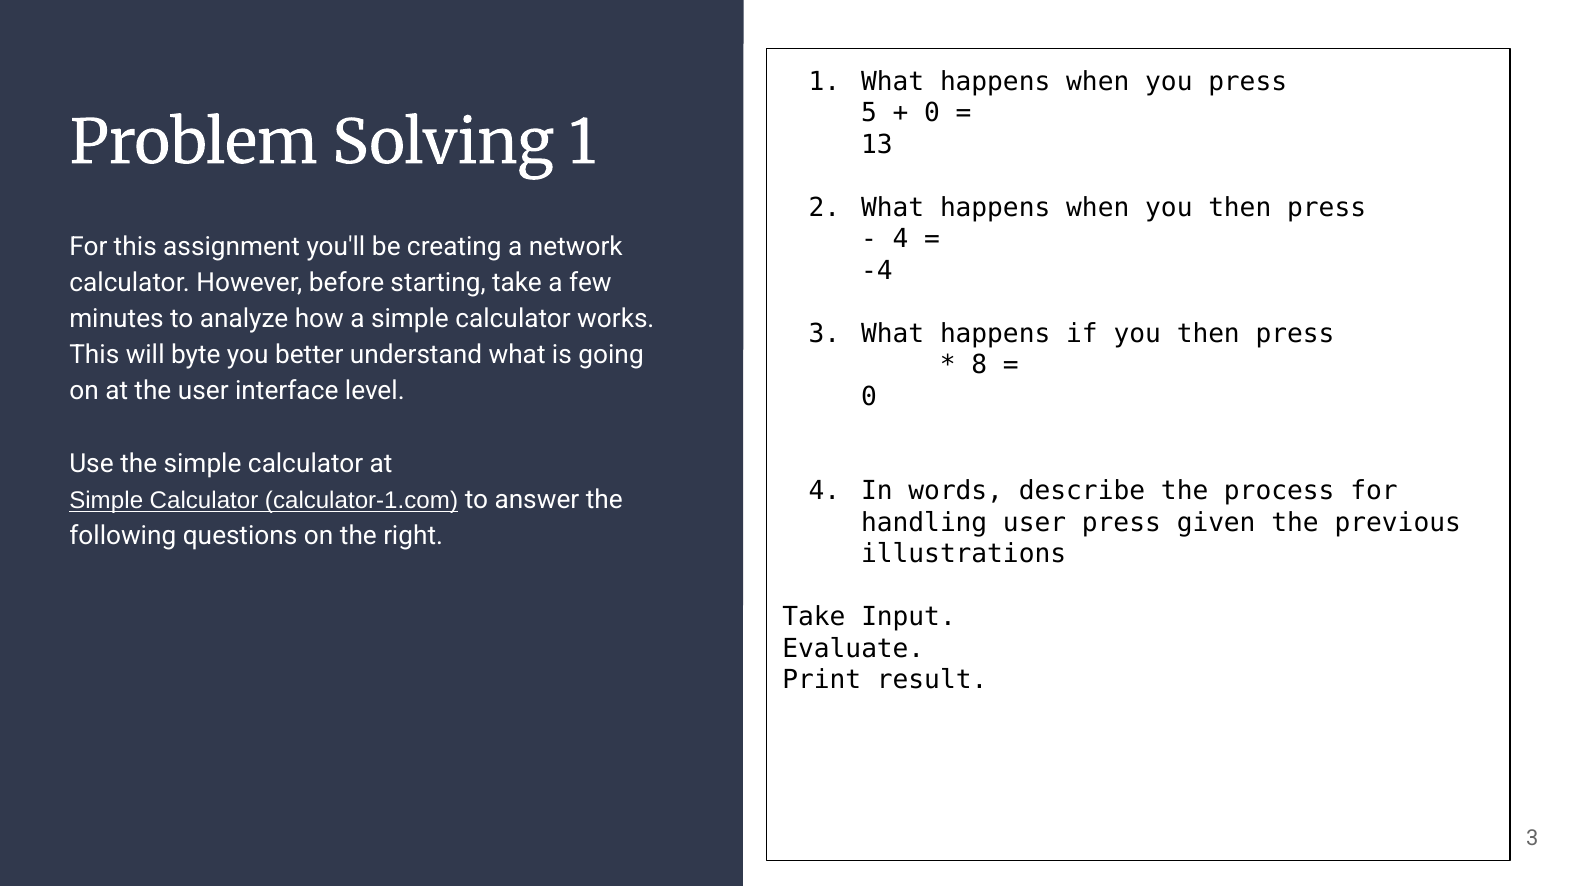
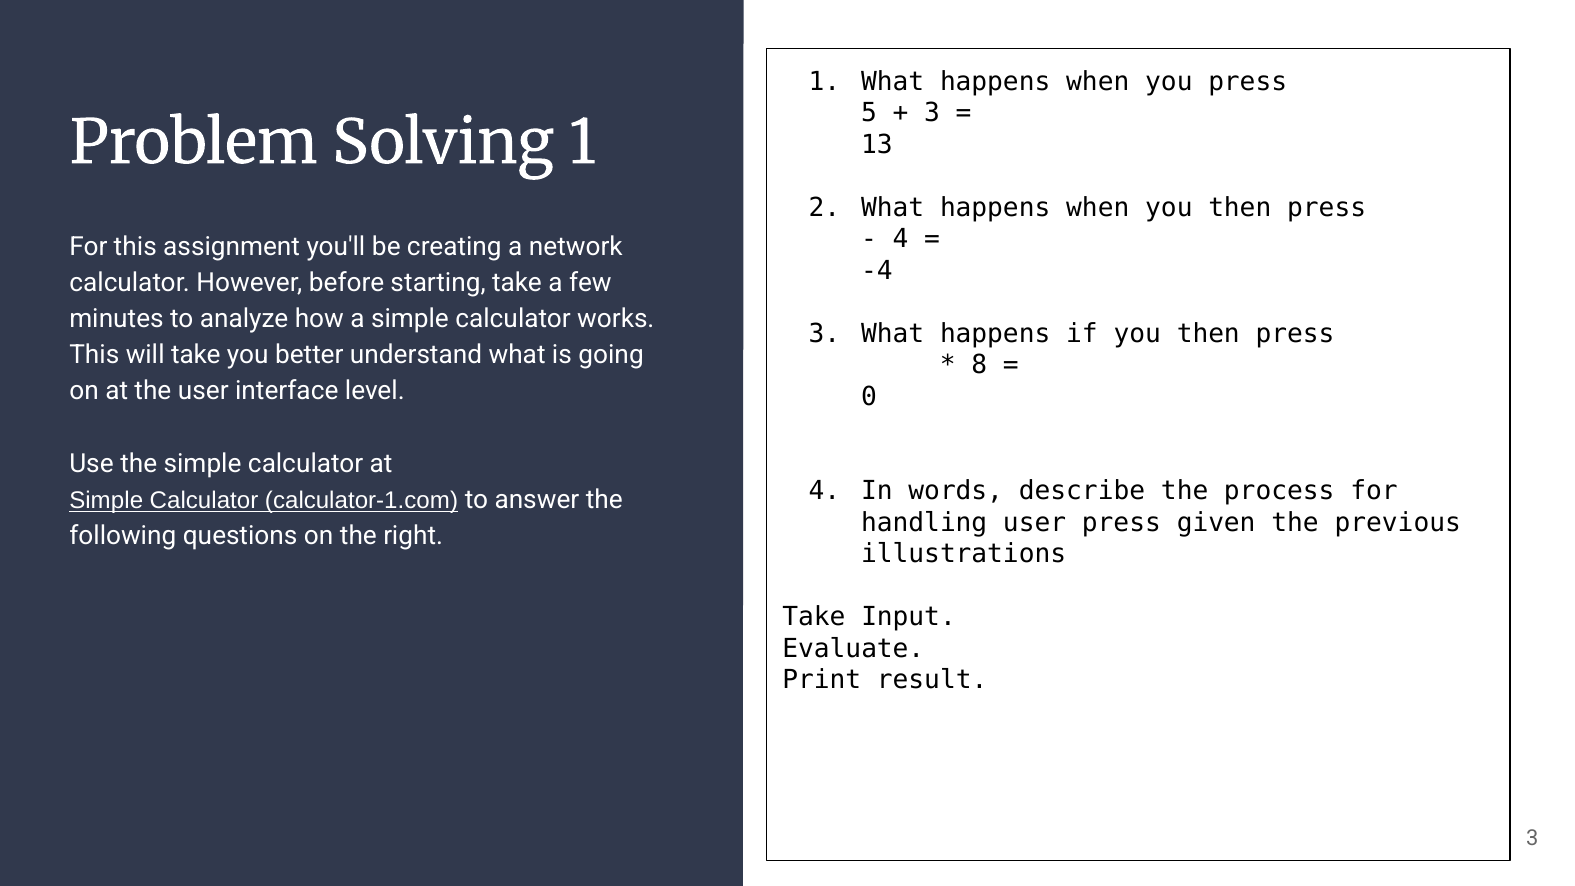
0 at (932, 113): 0 -> 3
will byte: byte -> take
